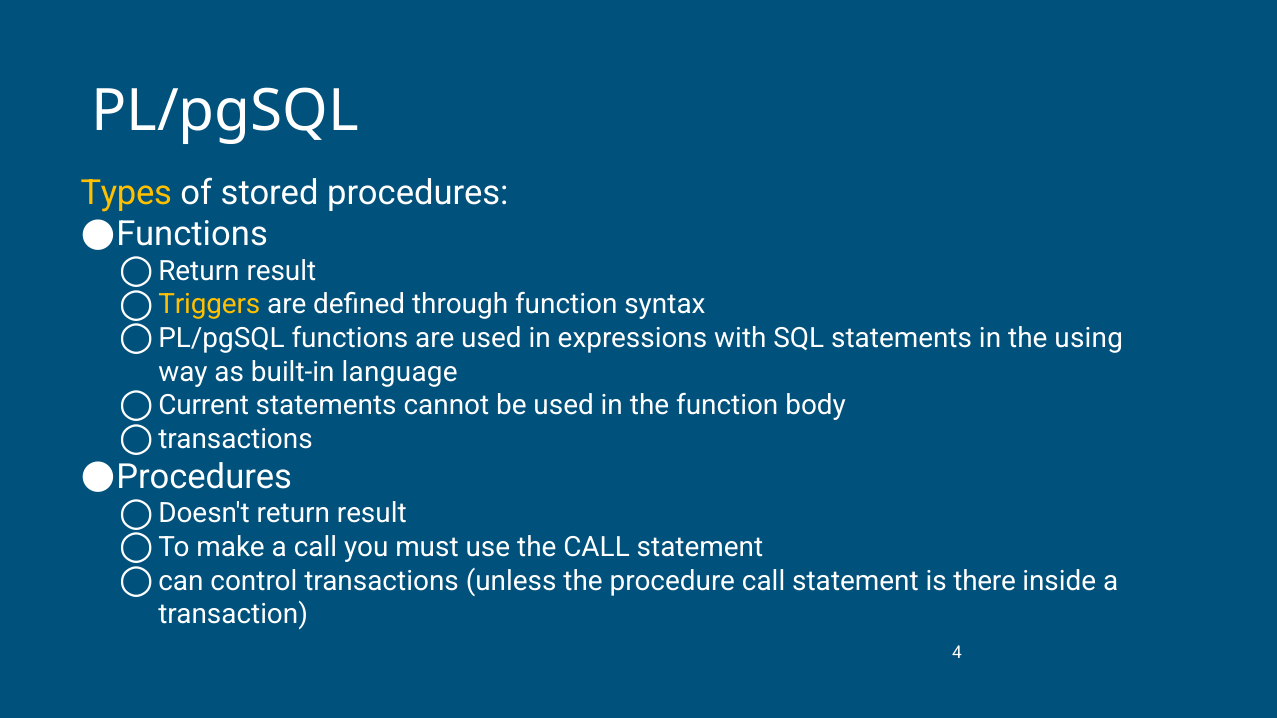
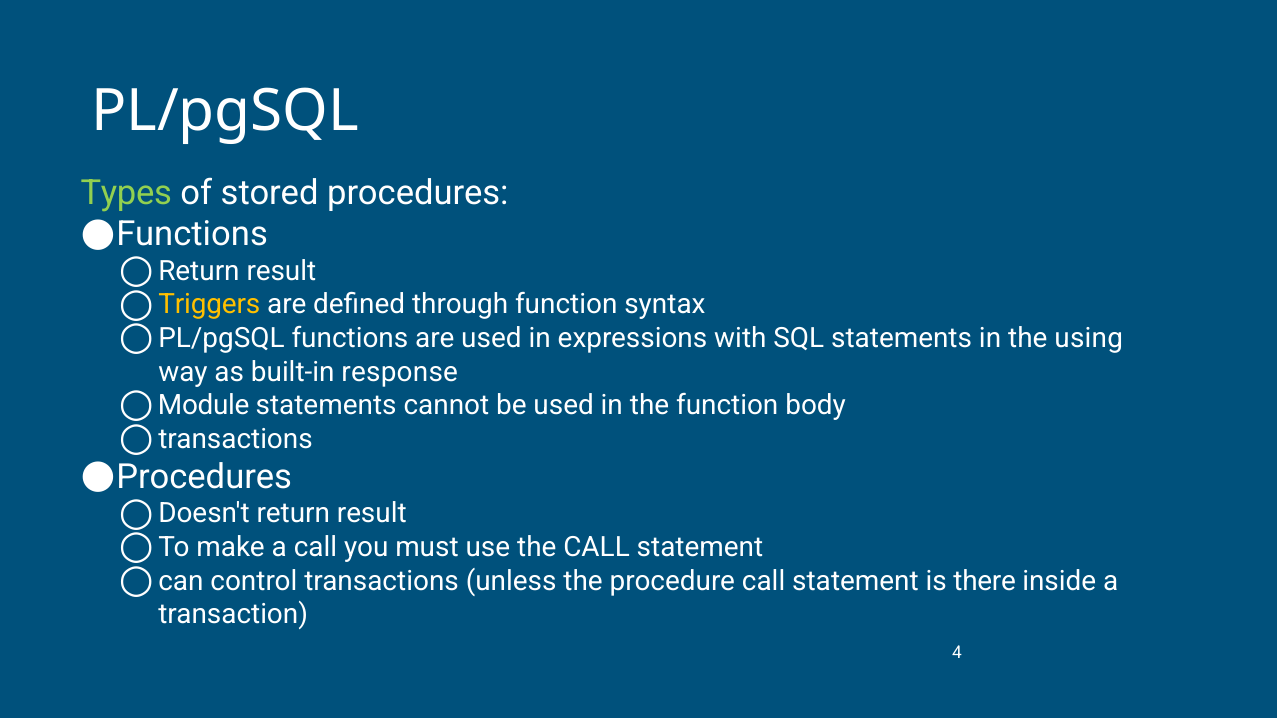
Types colour: yellow -> light green
language: language -> response
Current: Current -> Module
